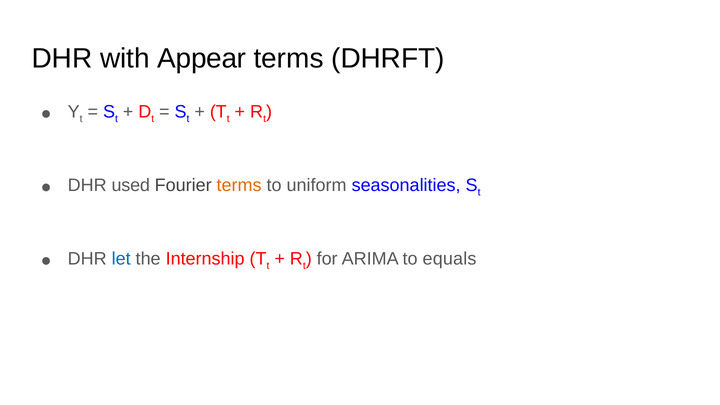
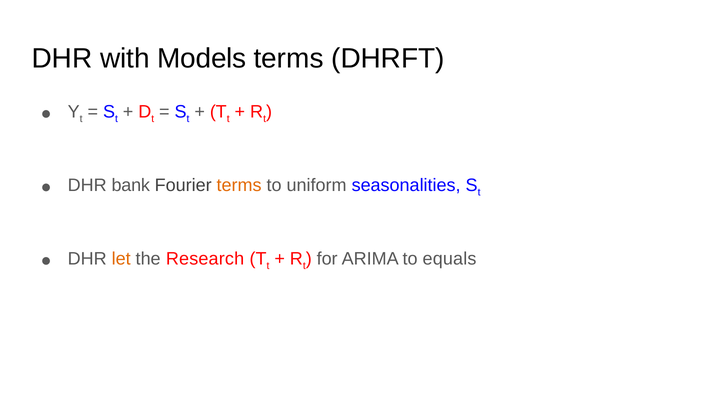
Appear: Appear -> Models
used: used -> bank
let colour: blue -> orange
Internship: Internship -> Research
